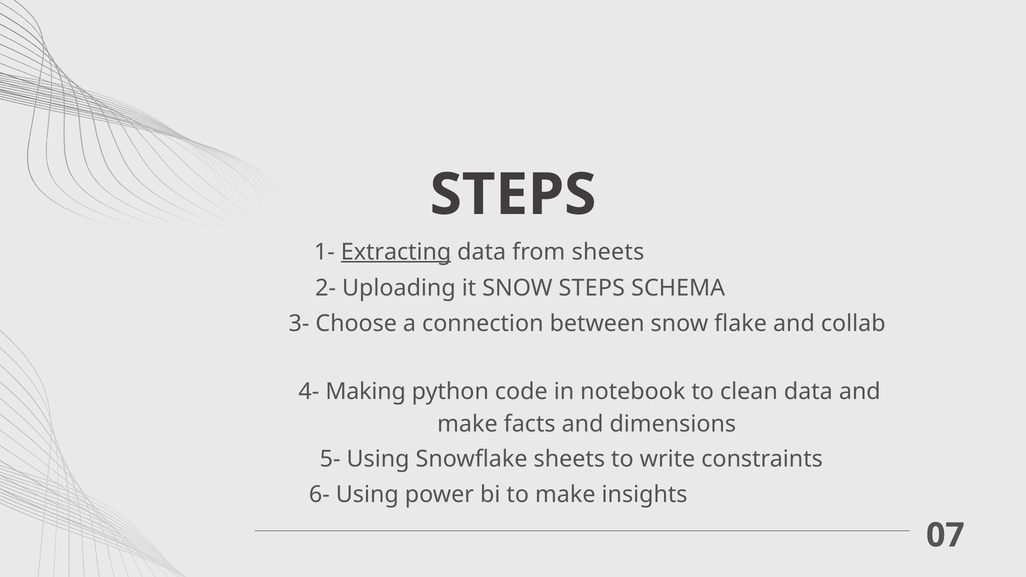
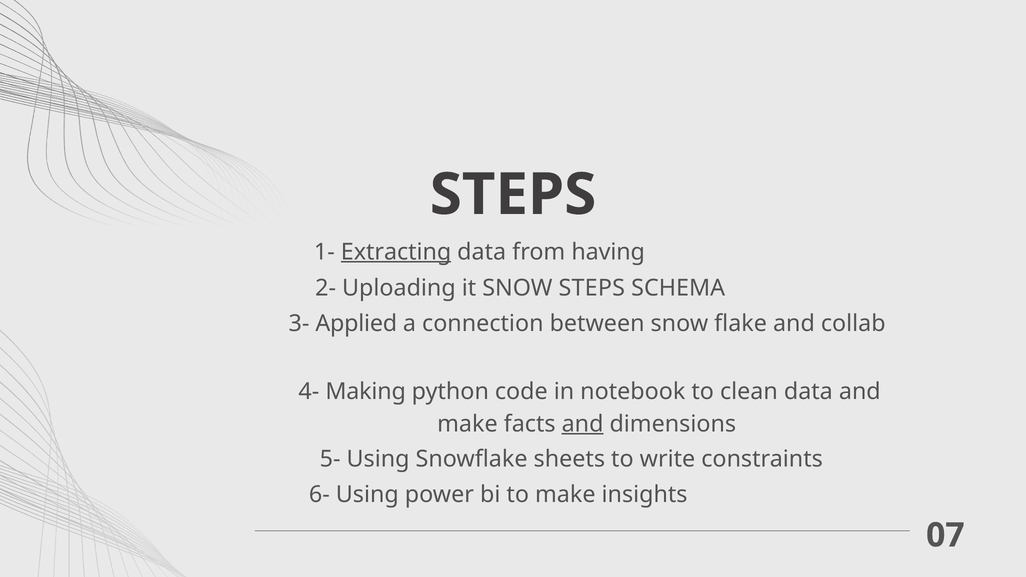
from sheets: sheets -> having
Choose: Choose -> Applied
and at (583, 424) underline: none -> present
